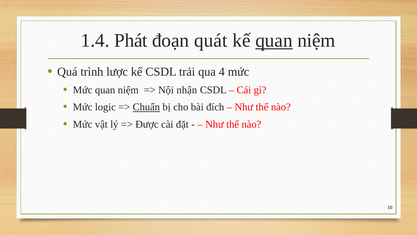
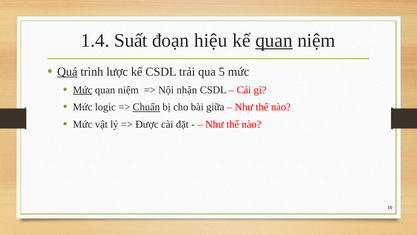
Phát: Phát -> Suất
quát: quát -> hiệu
Quá underline: none -> present
4: 4 -> 5
Mức at (83, 90) underline: none -> present
đích: đích -> giữa
